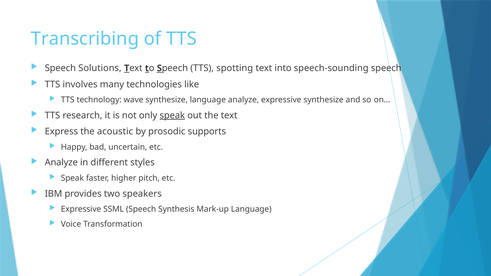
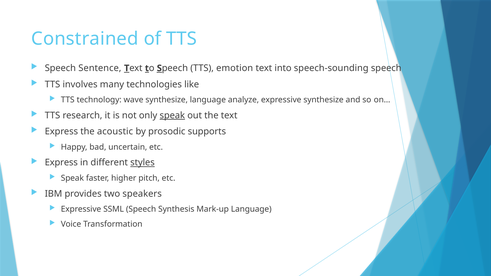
Transcribing: Transcribing -> Constrained
Solutions: Solutions -> Sentence
spotting: spotting -> emotion
Analyze at (61, 163): Analyze -> Express
styles underline: none -> present
